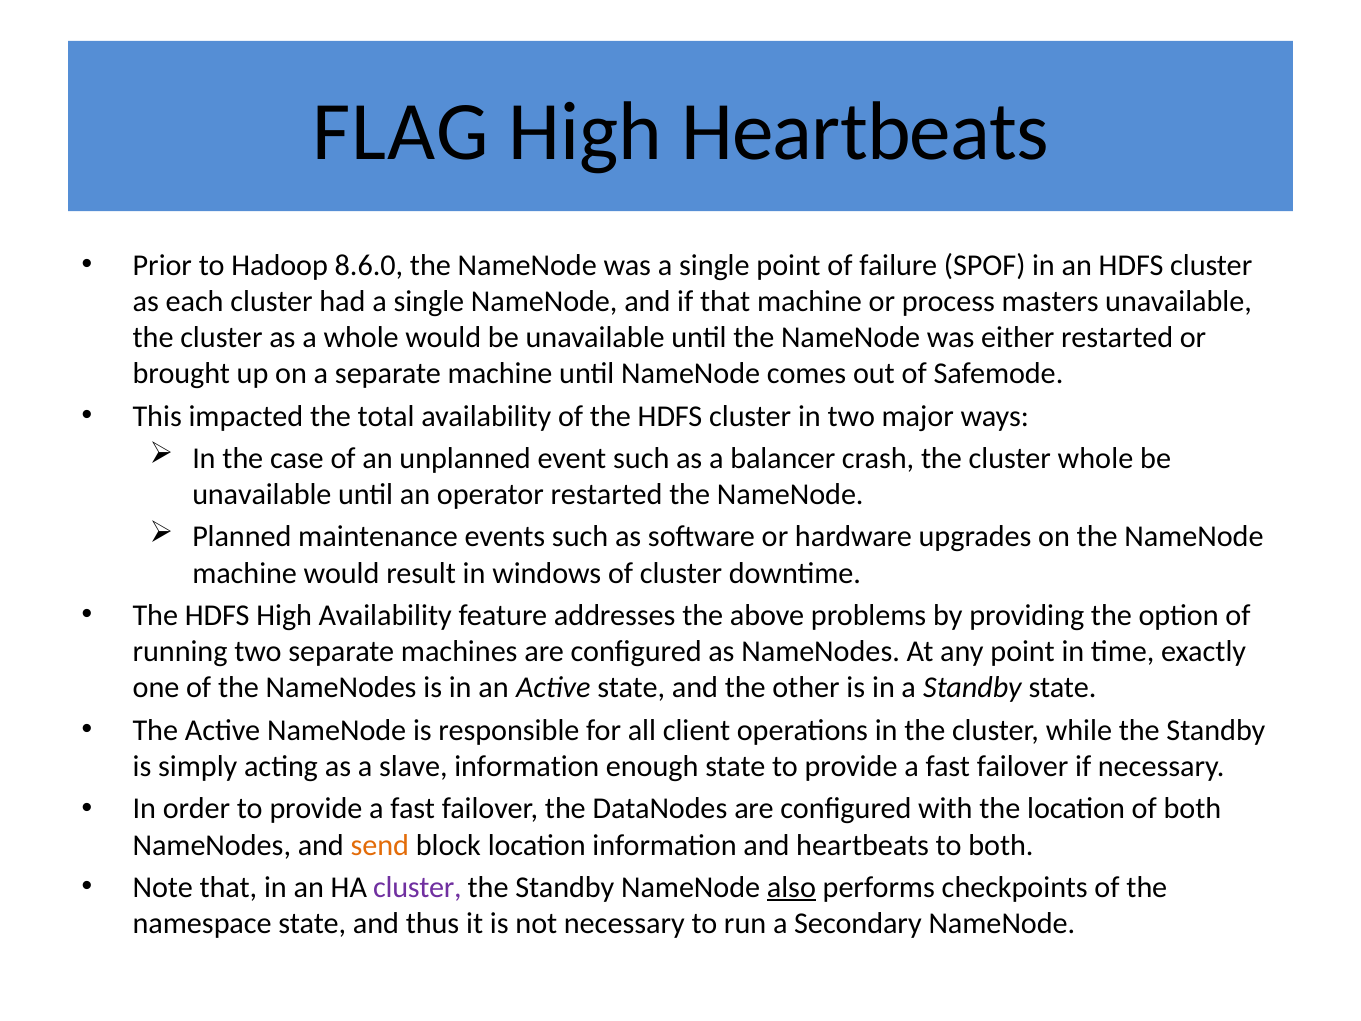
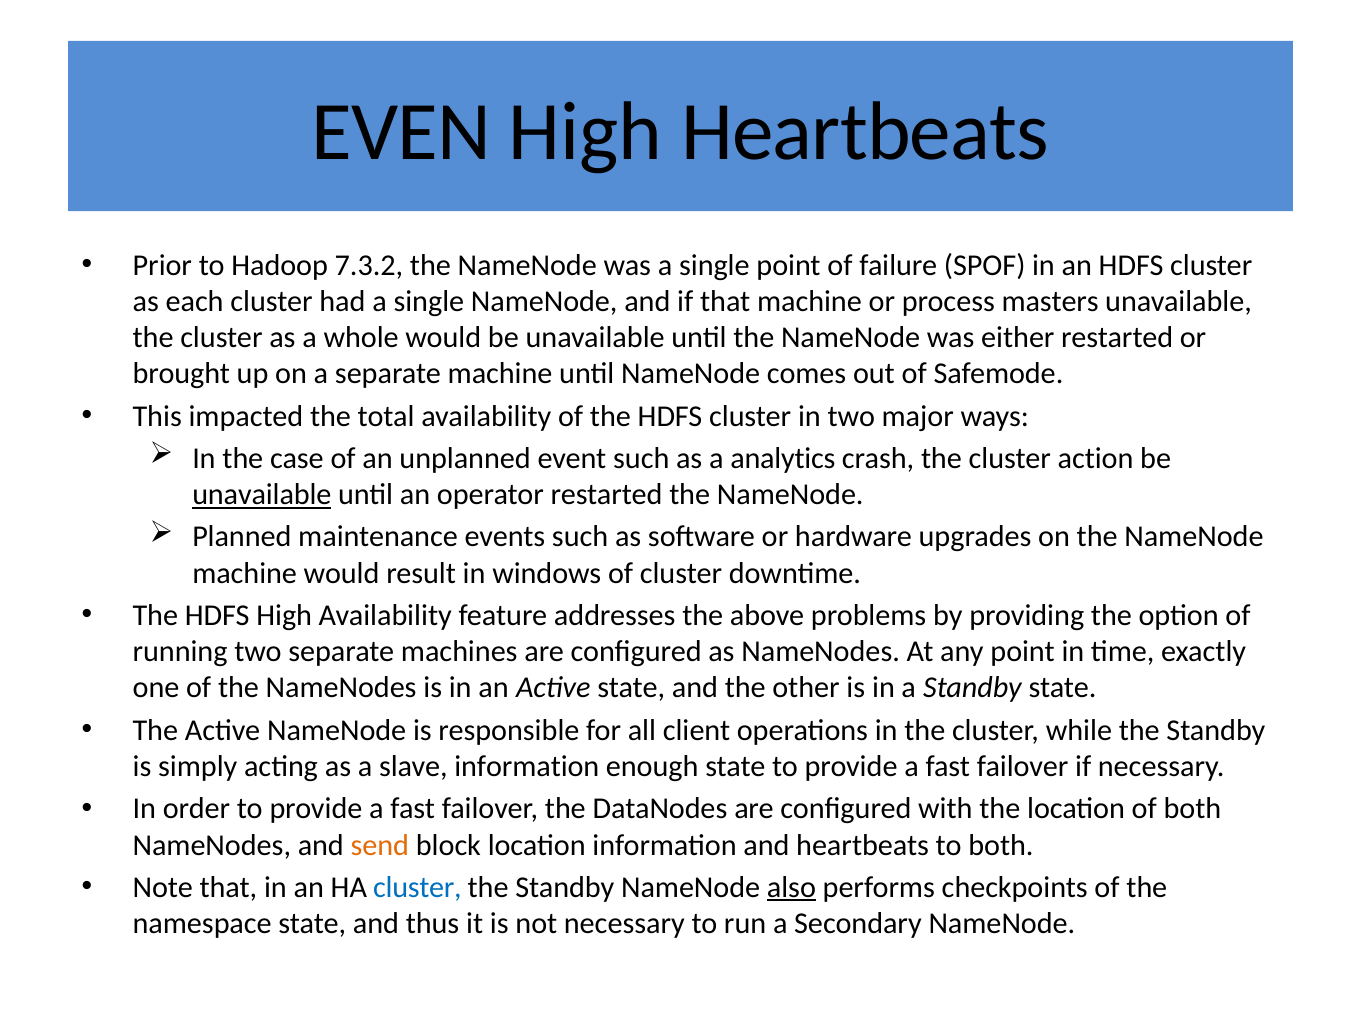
FLAG: FLAG -> EVEN
8.6.0: 8.6.0 -> 7.3.2
balancer: balancer -> analytics
cluster whole: whole -> action
unavailable at (262, 495) underline: none -> present
cluster at (417, 887) colour: purple -> blue
